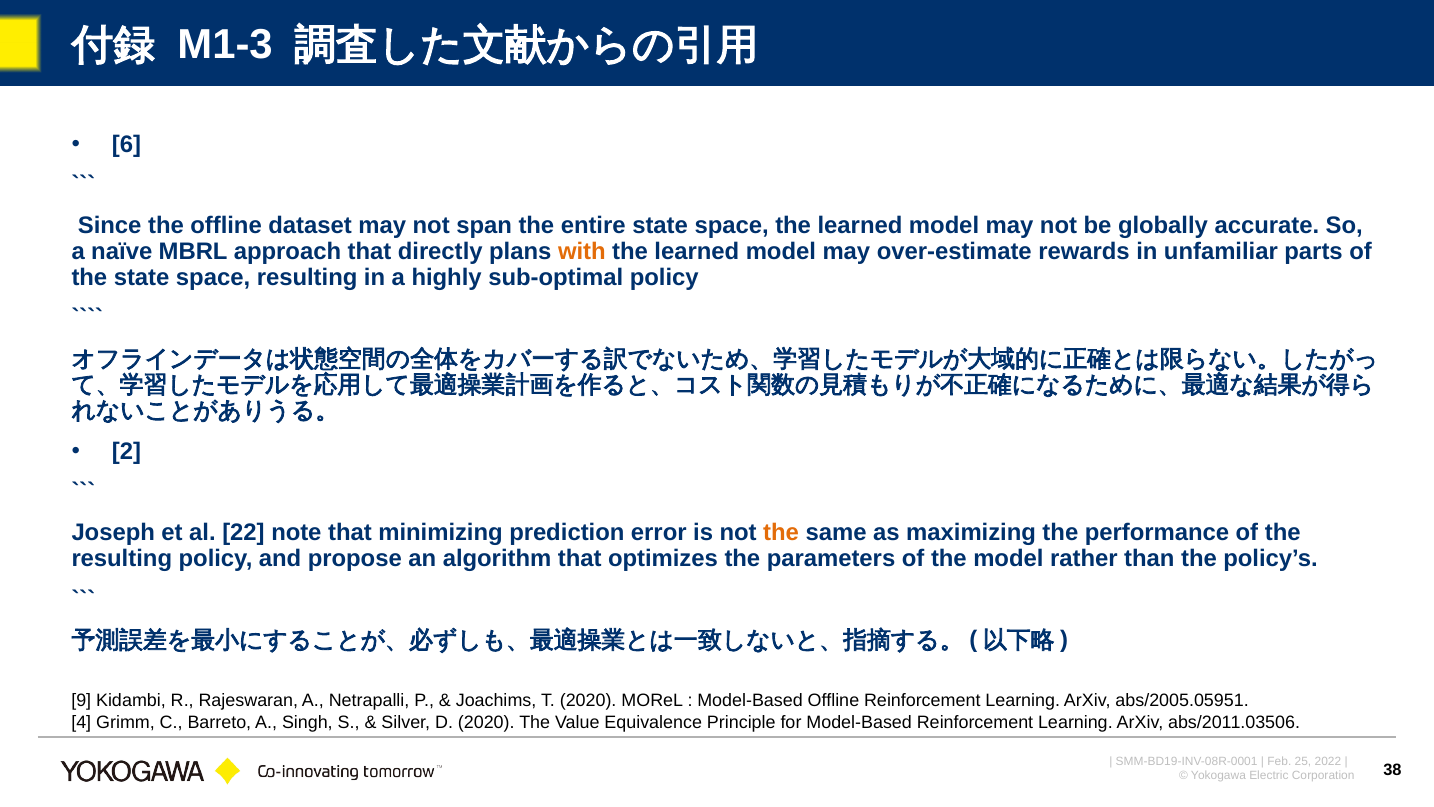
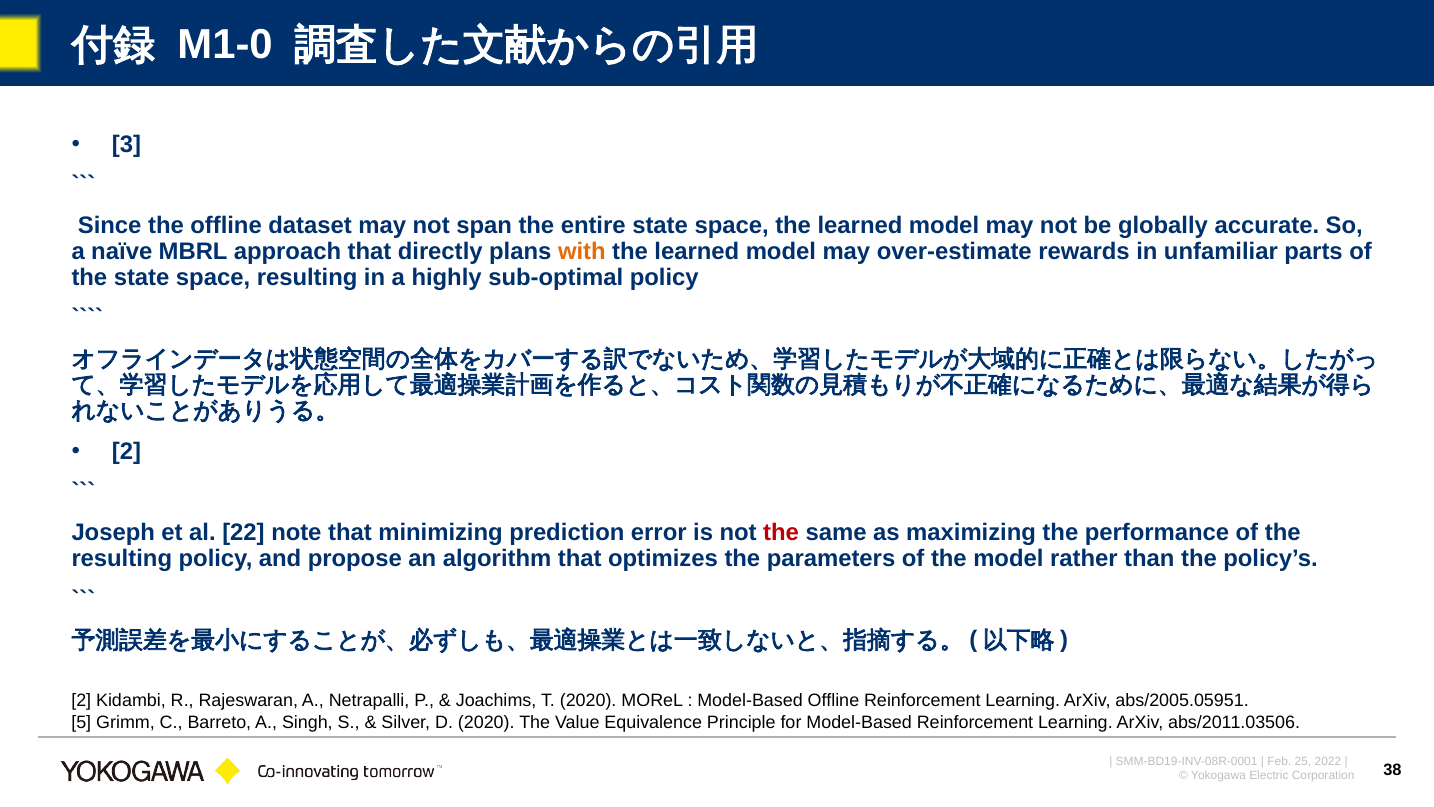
M1-3: M1-3 -> M1-0
6: 6 -> 3
the at (781, 532) colour: orange -> red
9 at (81, 700): 9 -> 2
4: 4 -> 5
